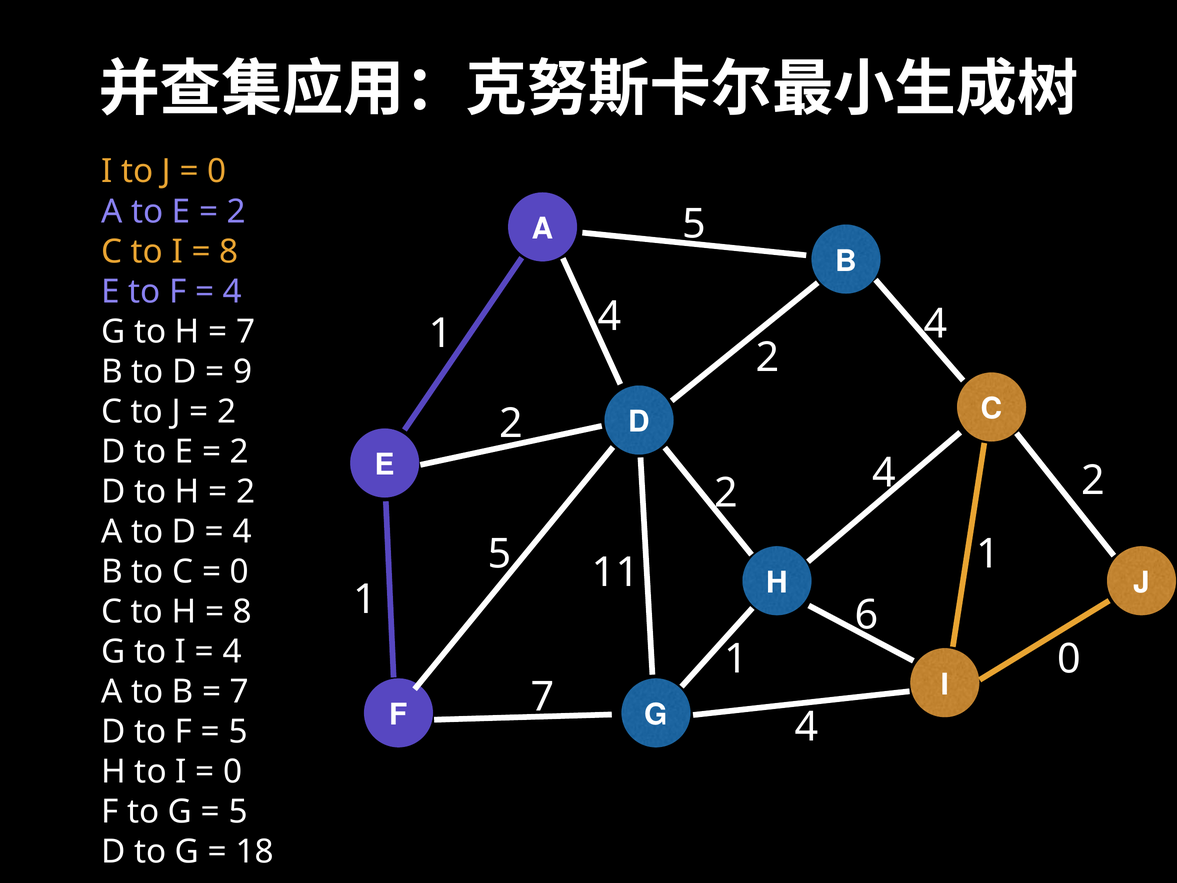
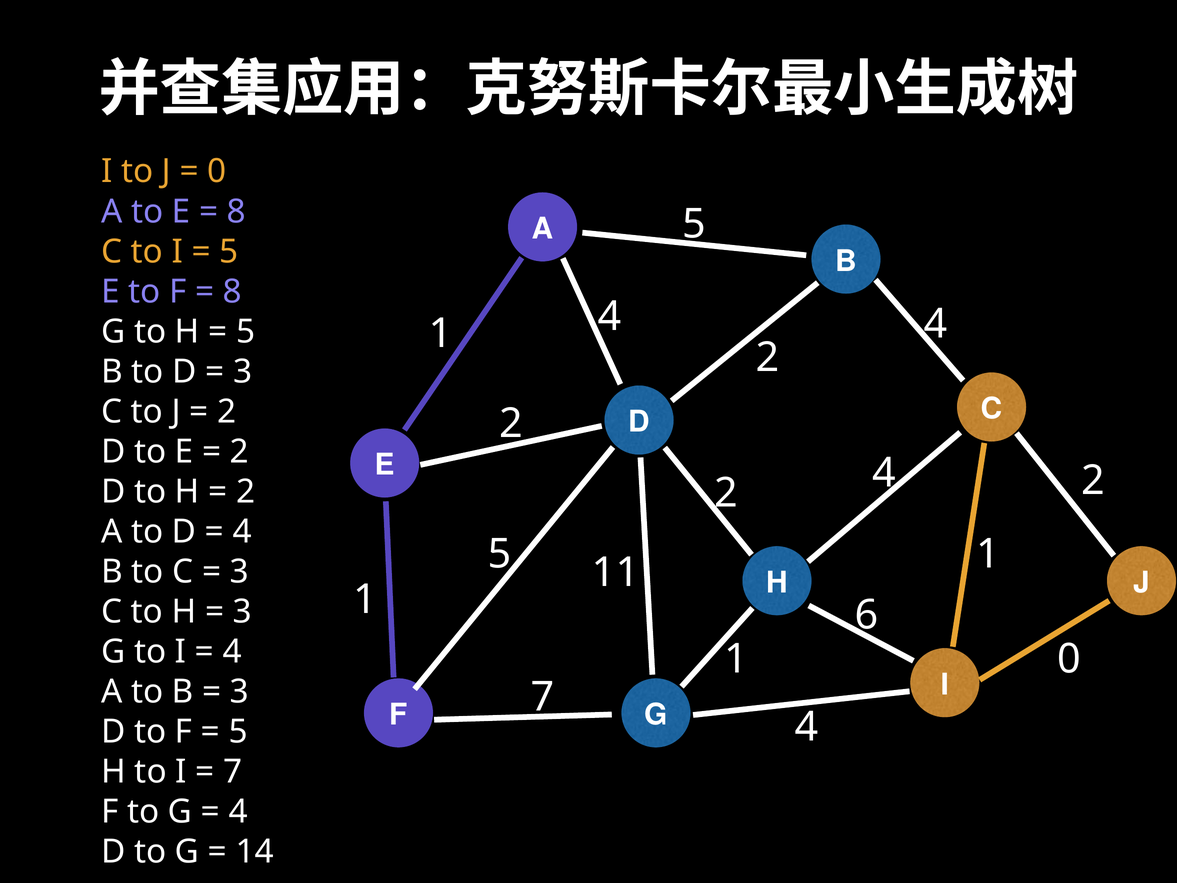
2 at (236, 211): 2 -> 8
8 at (229, 251): 8 -> 5
4 at (232, 291): 4 -> 8
7 at (246, 331): 7 -> 5
9 at (243, 371): 9 -> 3
0 at (239, 572): 0 -> 3
8 at (242, 612): 8 -> 3
7 at (239, 692): 7 -> 3
0 at (233, 772): 0 -> 7
5 at (238, 812): 5 -> 4
18: 18 -> 14
